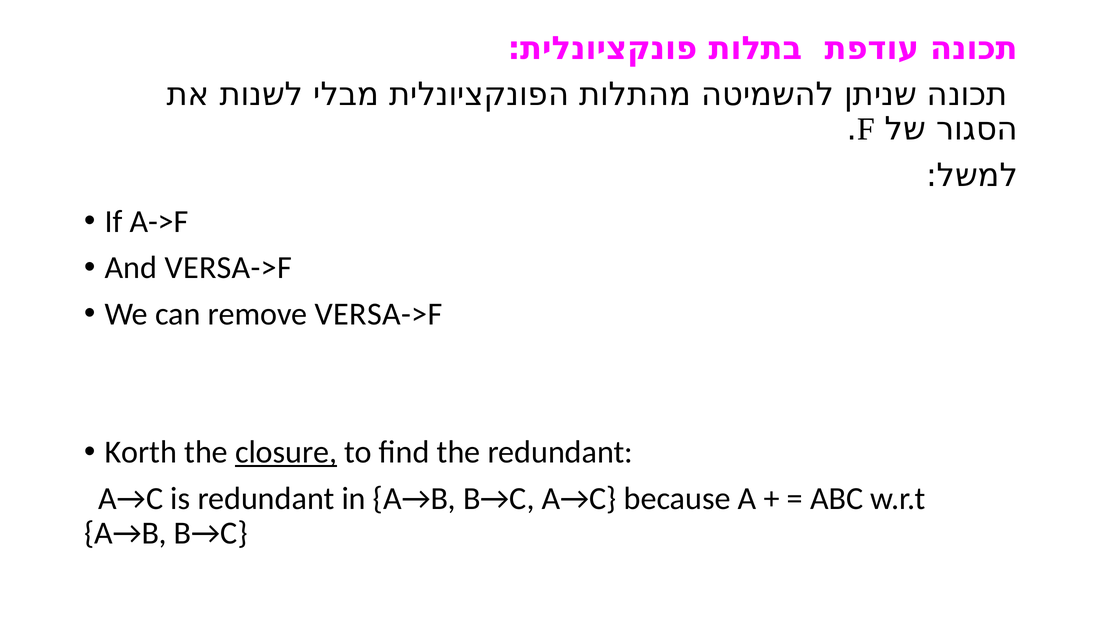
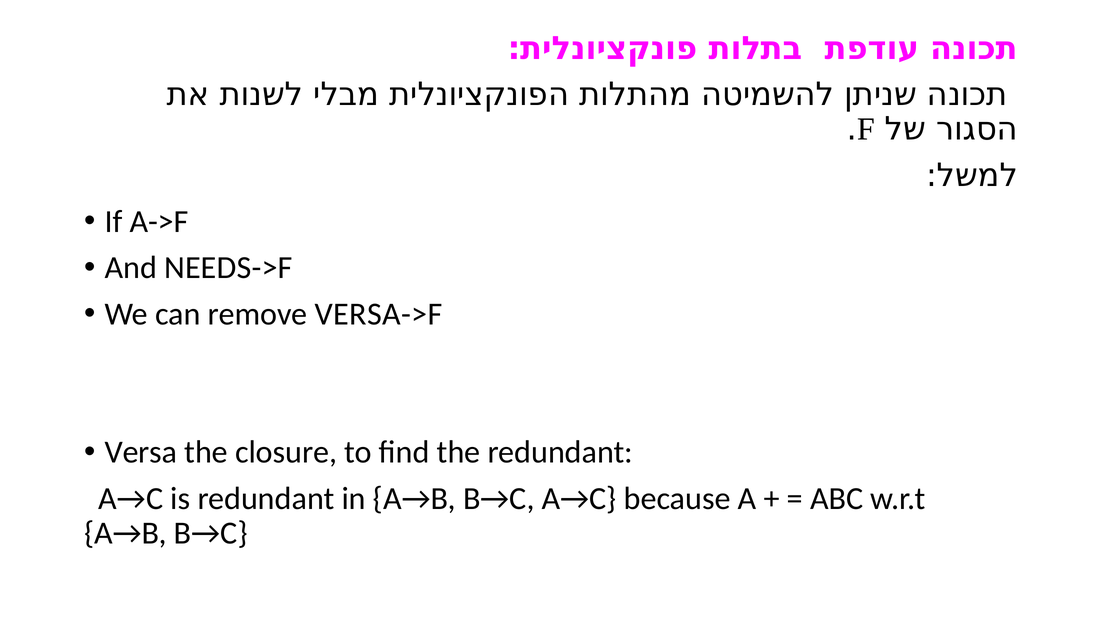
And VERSA->F: VERSA->F -> NEEDS->F
Korth: Korth -> Versa
closure underline: present -> none
